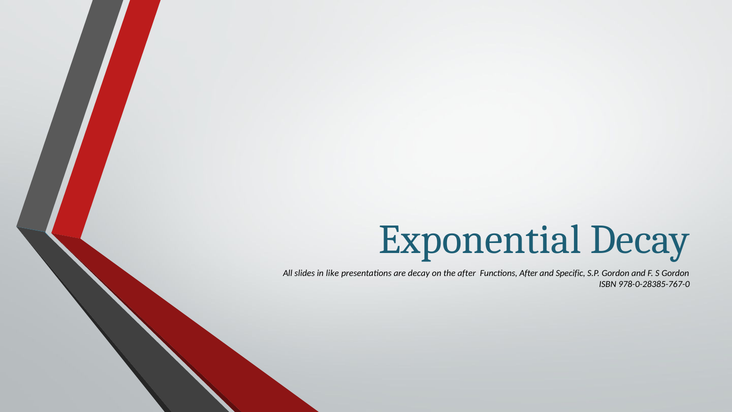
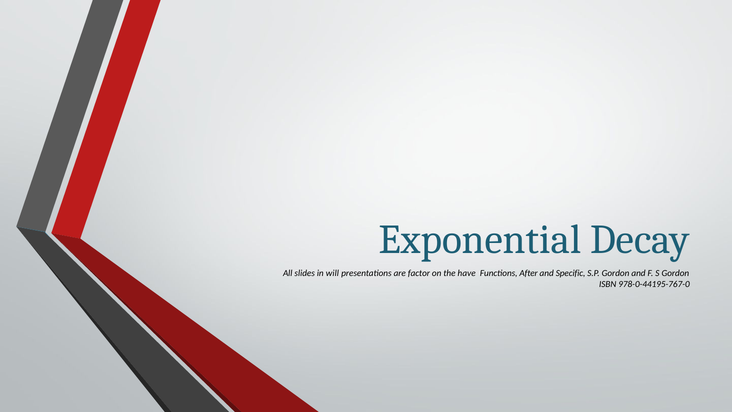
like: like -> will
are decay: decay -> factor
the after: after -> have
978-0-28385-767-0: 978-0-28385-767-0 -> 978-0-44195-767-0
